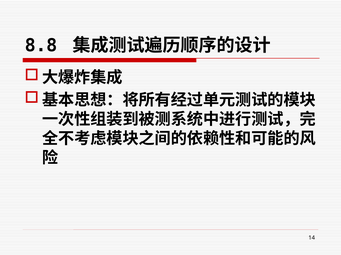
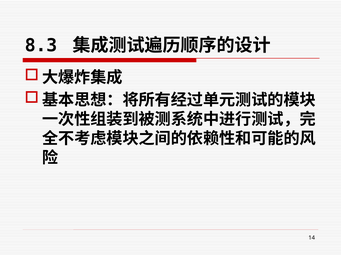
8.8: 8.8 -> 8.3
